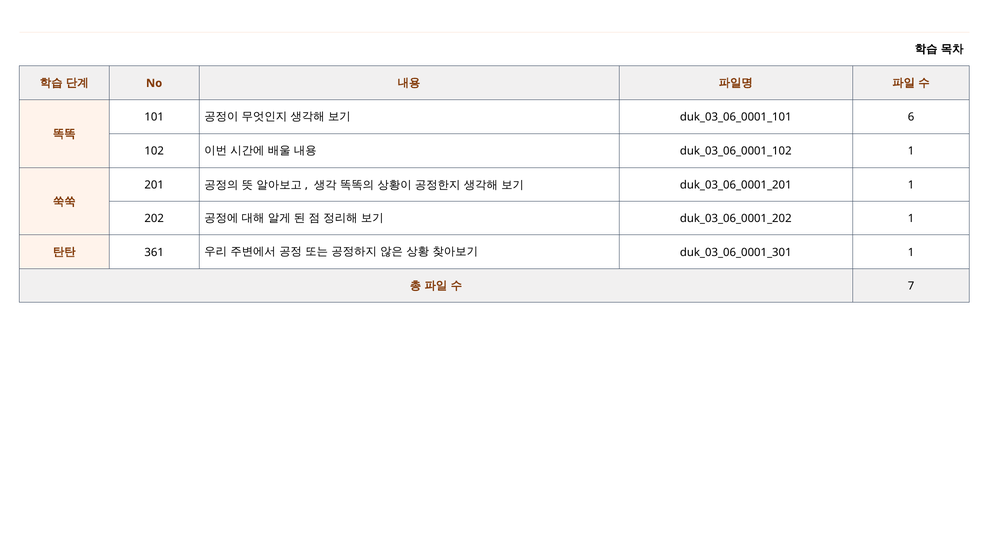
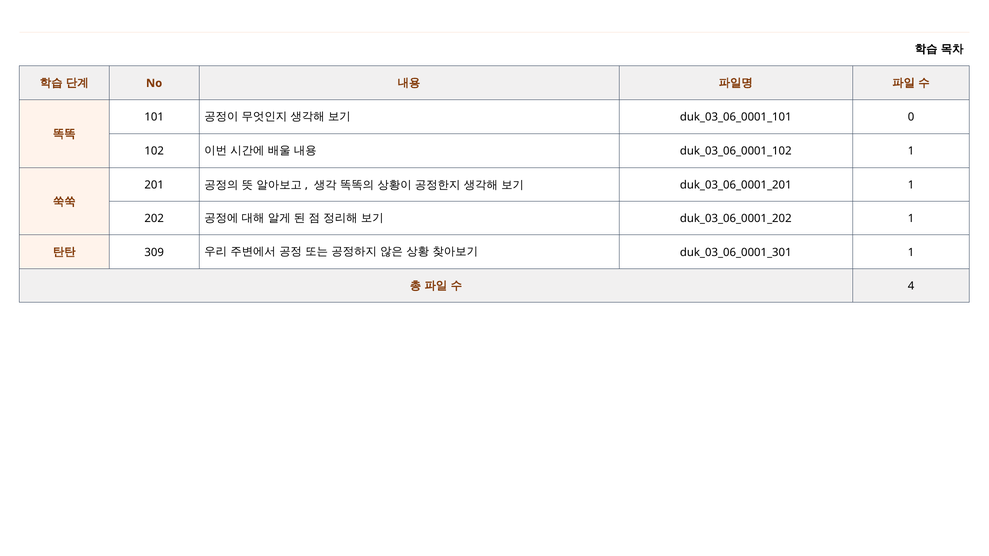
6: 6 -> 0
361: 361 -> 309
7: 7 -> 4
